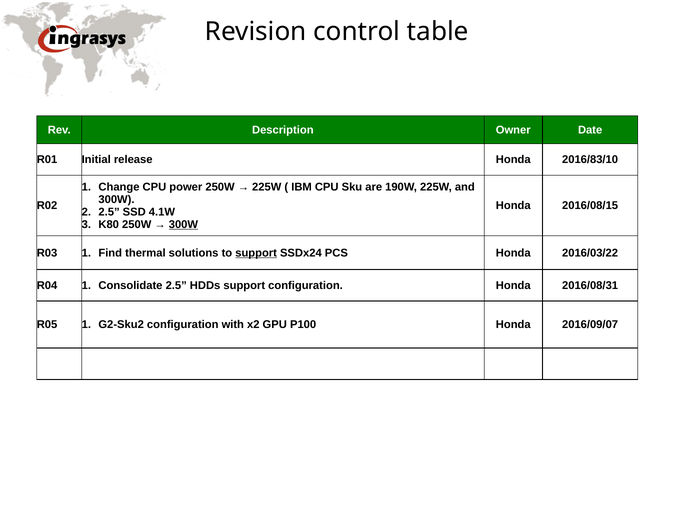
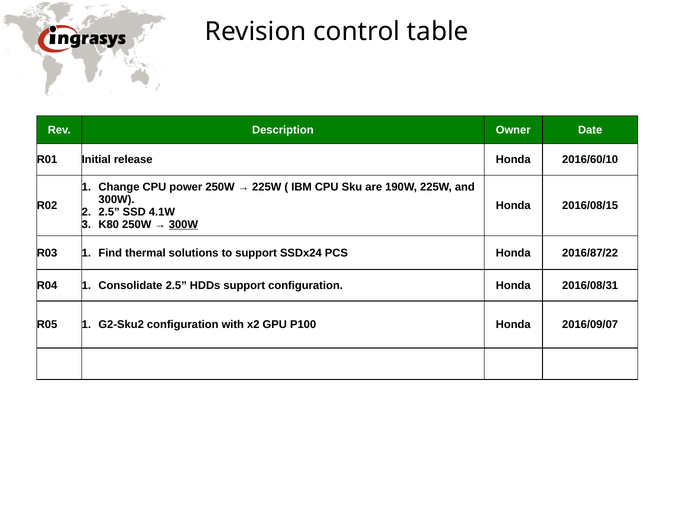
2016/83/10: 2016/83/10 -> 2016/60/10
support at (256, 253) underline: present -> none
2016/03/22: 2016/03/22 -> 2016/87/22
